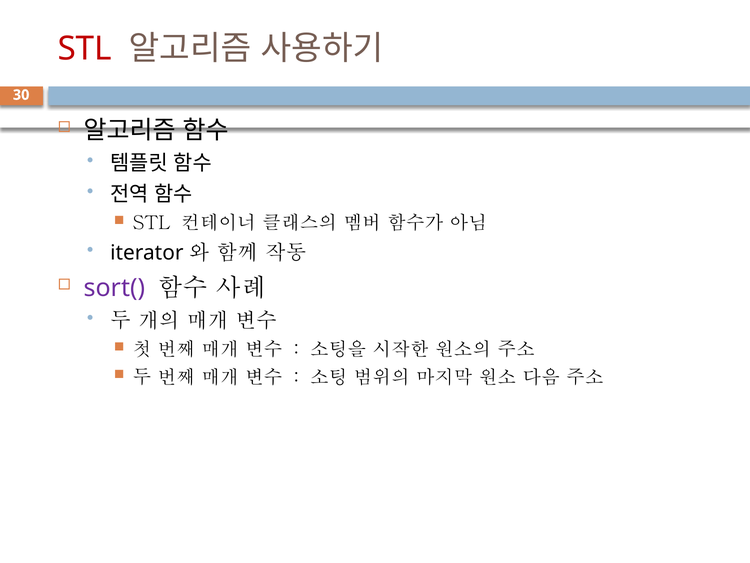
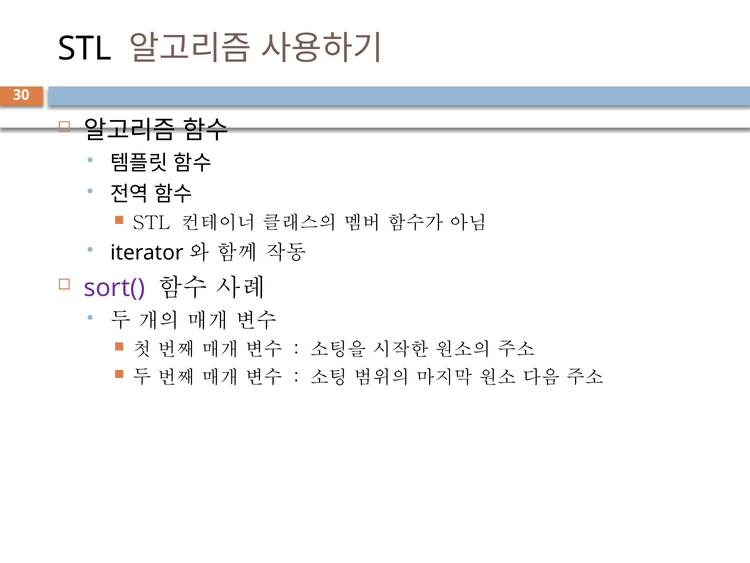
STL at (85, 49) colour: red -> black
